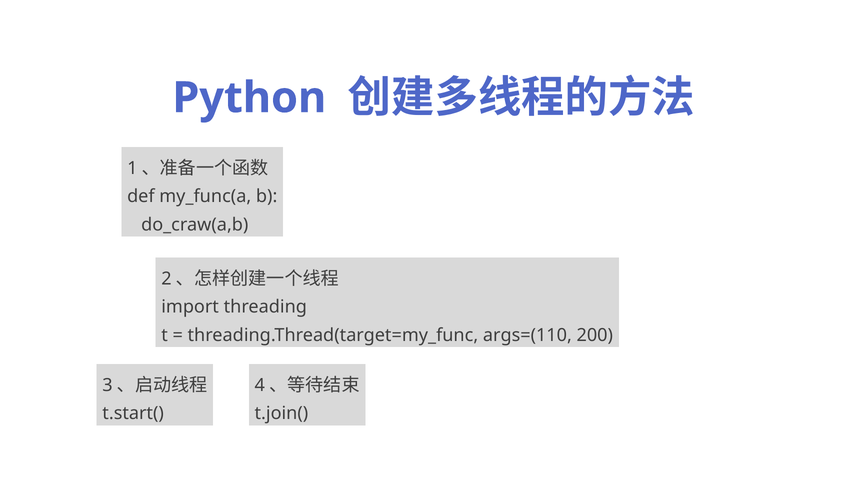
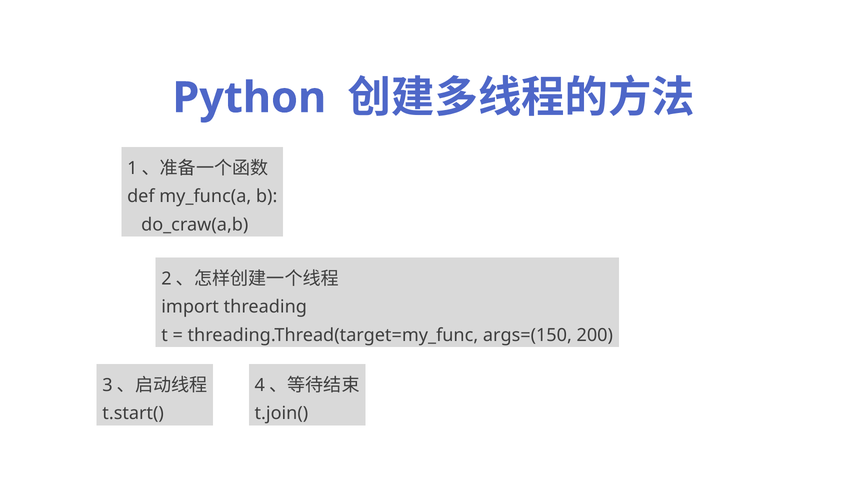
args=(110: args=(110 -> args=(150
